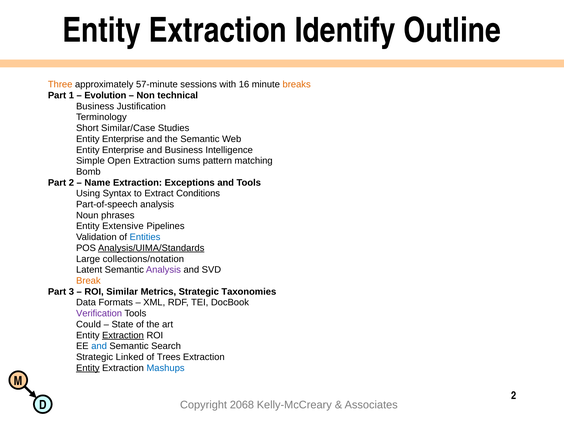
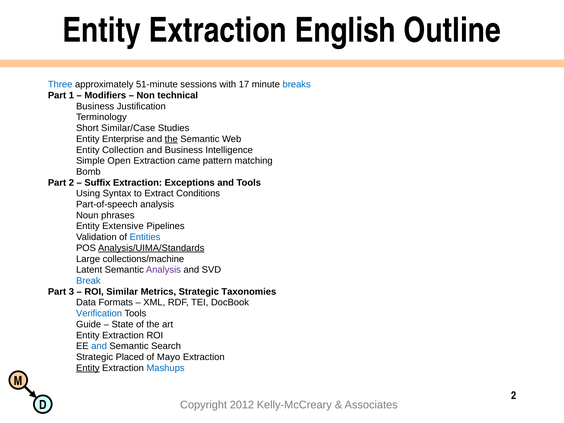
Identify: Identify -> English
Three colour: orange -> blue
57-minute: 57-minute -> 51-minute
16: 16 -> 17
breaks colour: orange -> blue
Evolution: Evolution -> Modifiers
the at (171, 139) underline: none -> present
Enterprise at (123, 150): Enterprise -> Collection
sums: sums -> came
Name: Name -> Suffix
collections/notation: collections/notation -> collections/machine
Break colour: orange -> blue
Verification colour: purple -> blue
Could: Could -> Guide
Extraction at (123, 335) underline: present -> none
Linked: Linked -> Placed
Trees: Trees -> Mayo
2068: 2068 -> 2012
